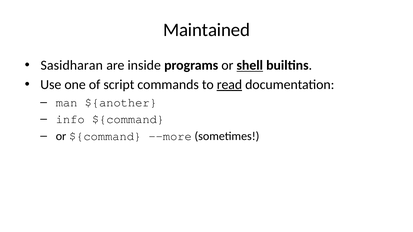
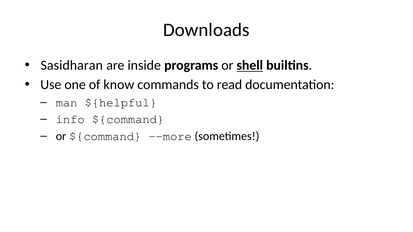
Maintained: Maintained -> Downloads
script: script -> know
read underline: present -> none
${another: ${another -> ${helpful
